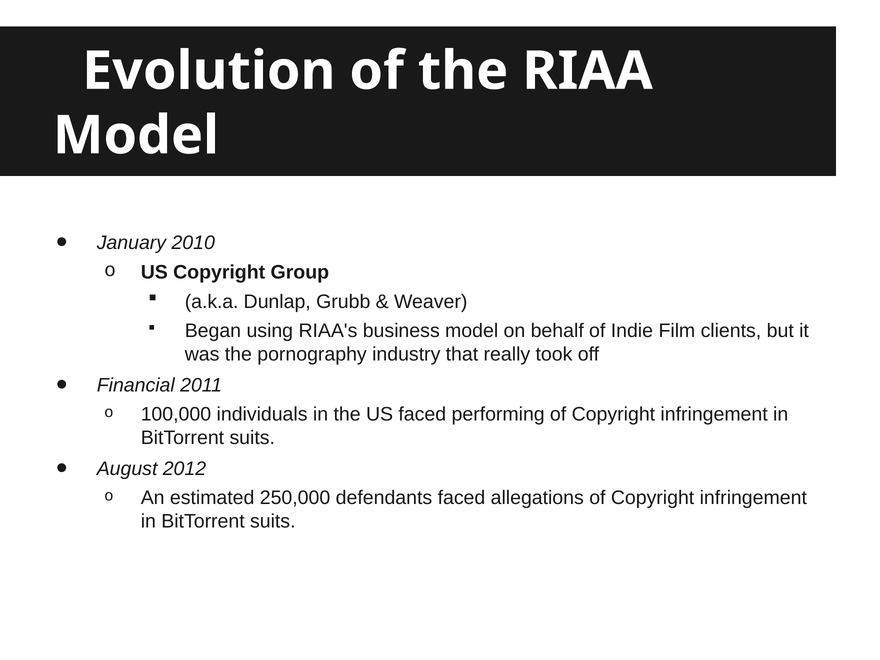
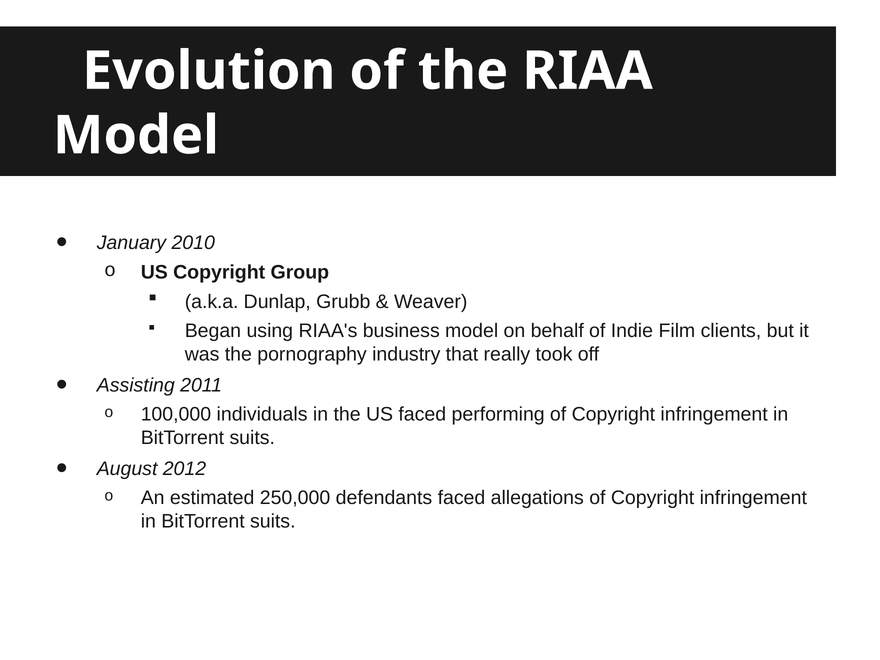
Financial: Financial -> Assisting
